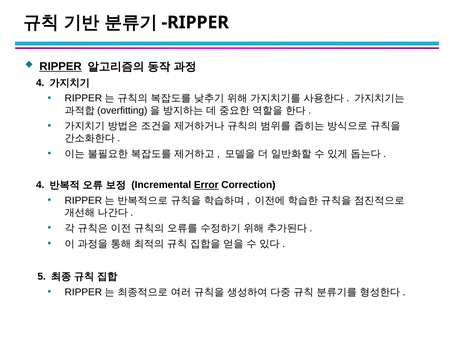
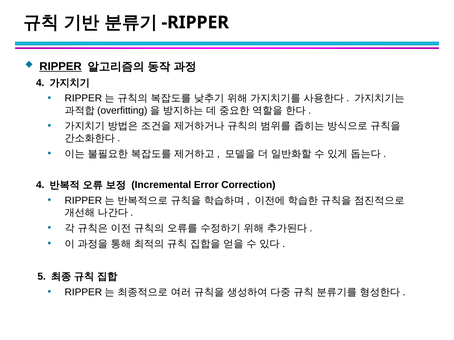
Error underline: present -> none
